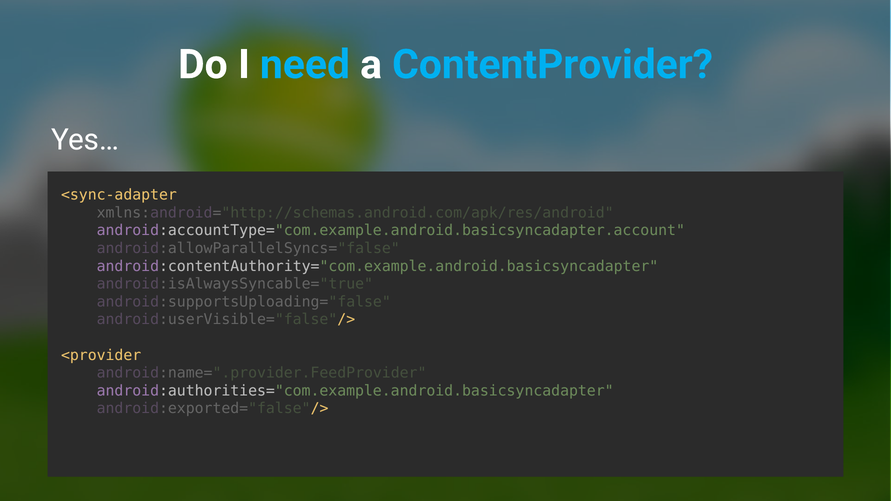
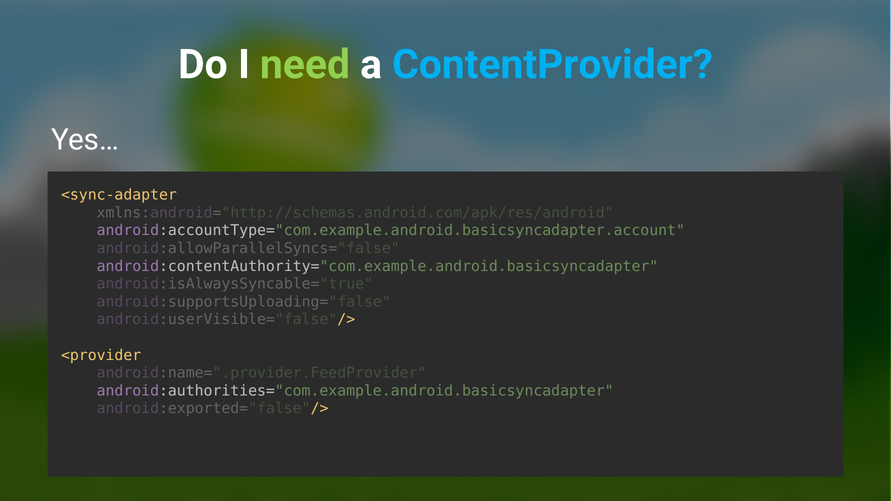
need colour: light blue -> light green
